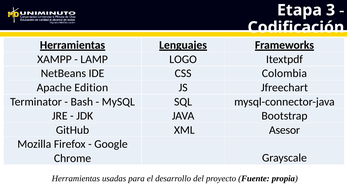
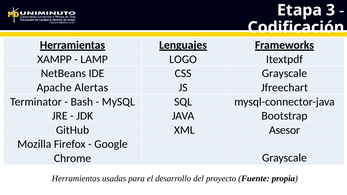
CSS Colombia: Colombia -> Grayscale
Edition: Edition -> Alertas
